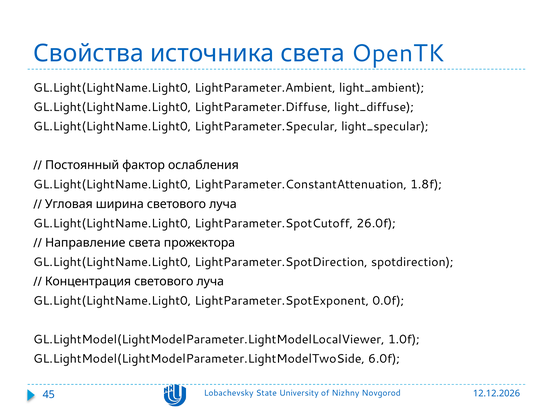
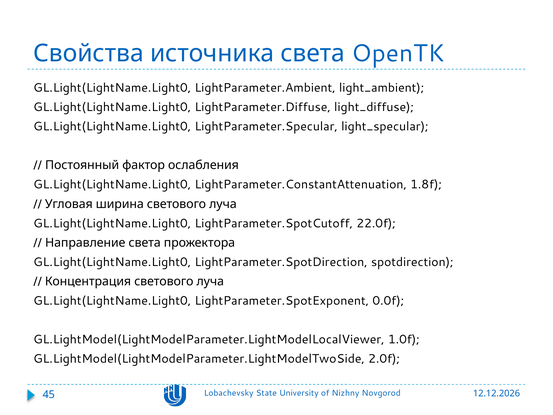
26.0f: 26.0f -> 22.0f
6.0f: 6.0f -> 2.0f
